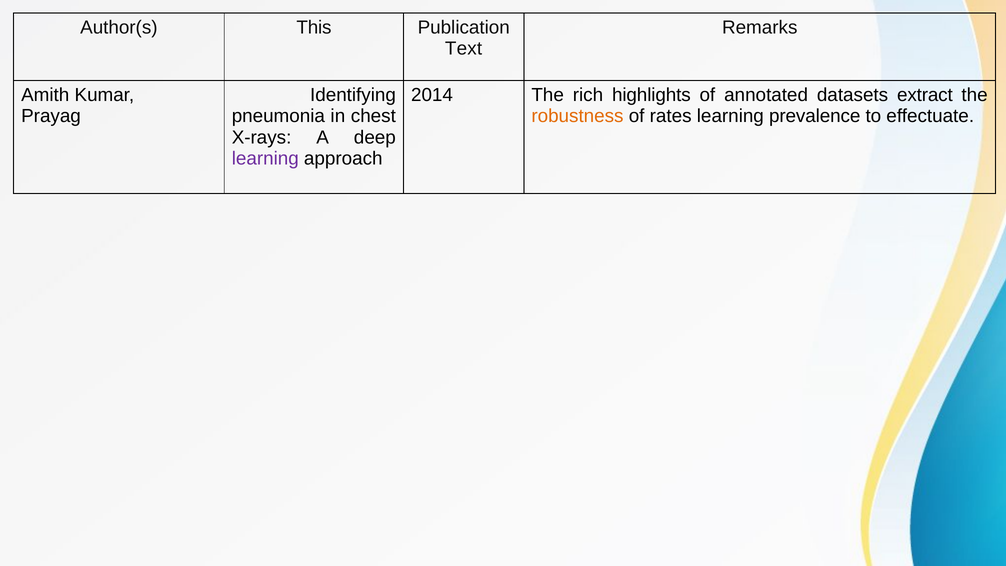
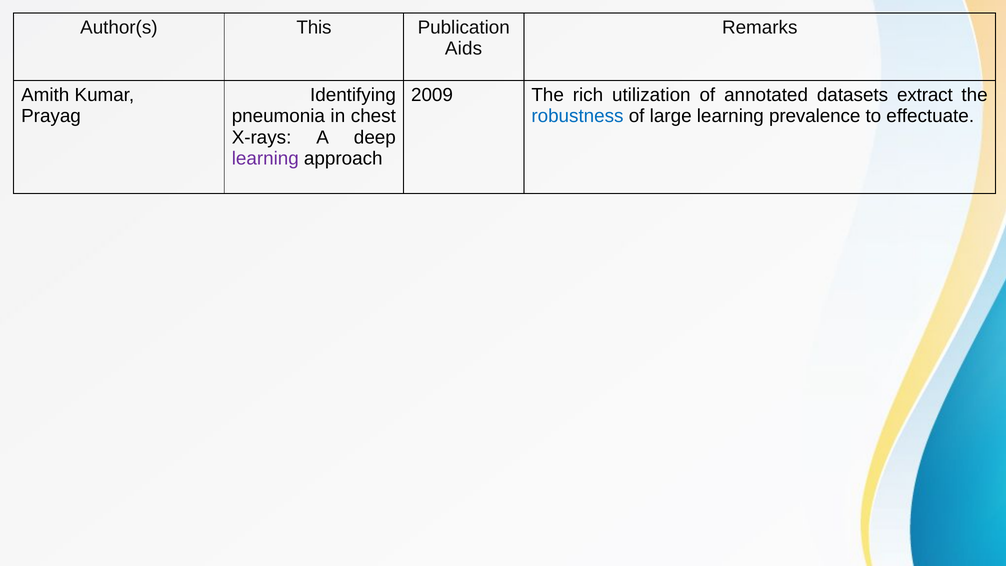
Text: Text -> Aids
2014: 2014 -> 2009
highlights: highlights -> utilization
robustness colour: orange -> blue
rates: rates -> large
